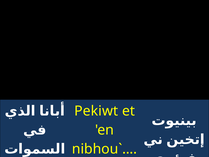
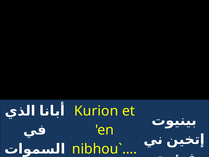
Pekiwt: Pekiwt -> Kurion
